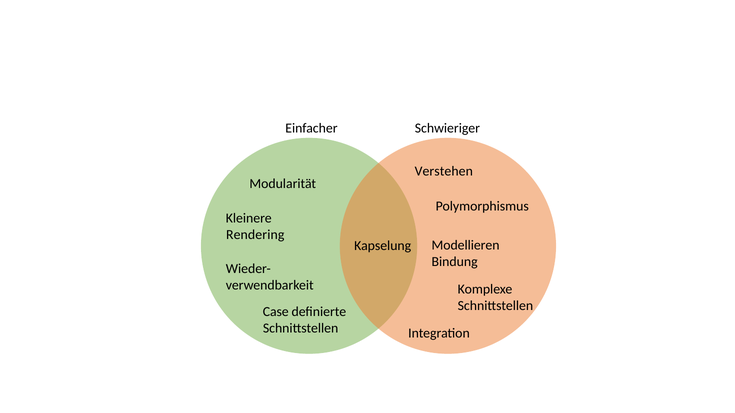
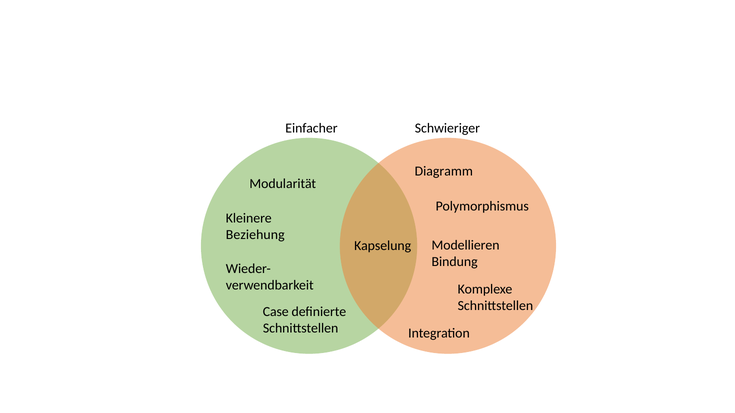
Verstehen: Verstehen -> Diagramm
Rendering: Rendering -> Beziehung
